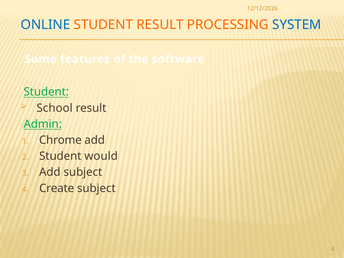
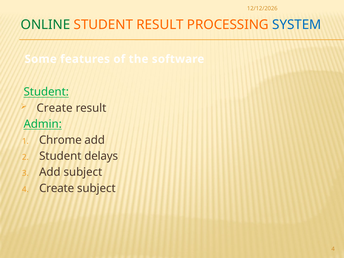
ONLINE colour: blue -> green
School at (55, 108): School -> Create
would: would -> delays
